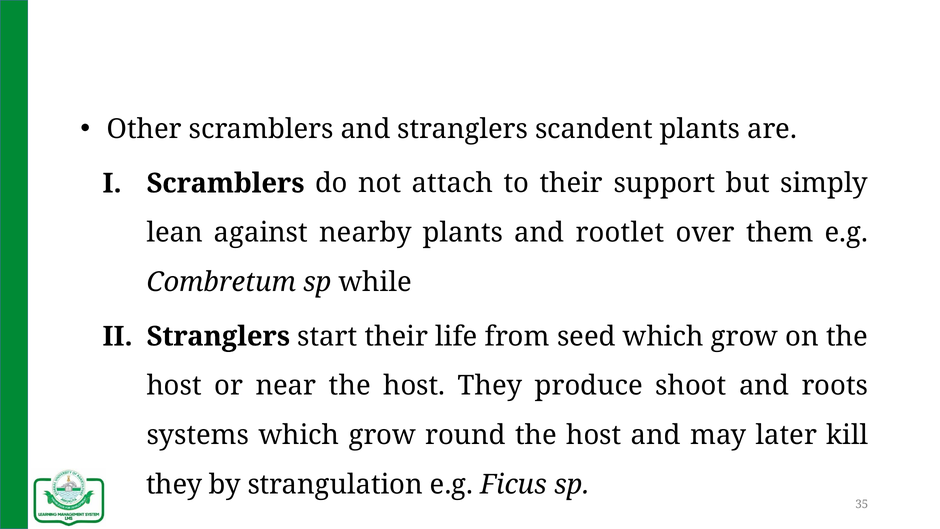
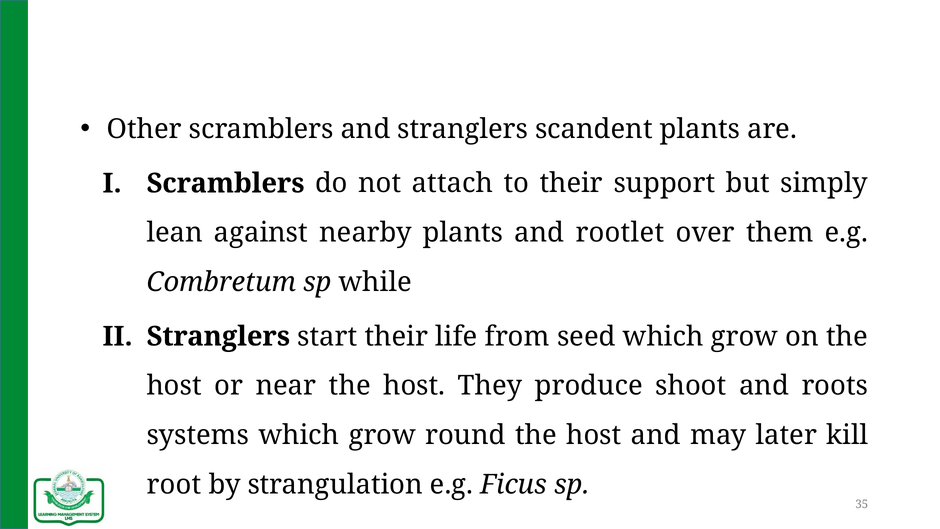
they at (174, 484): they -> root
